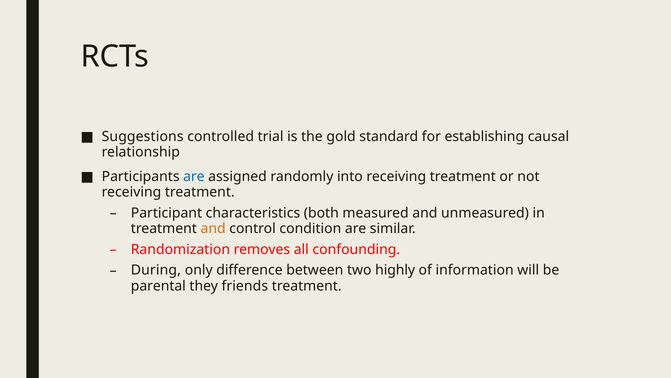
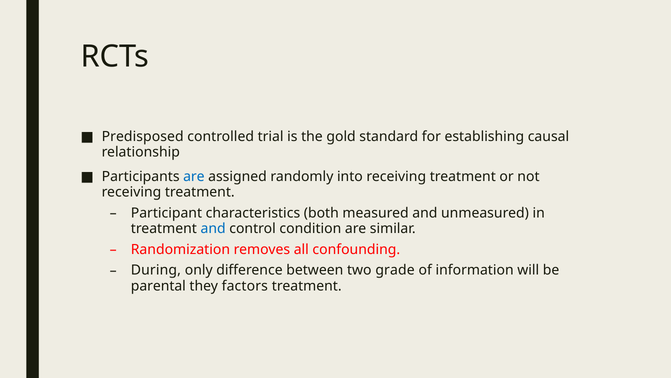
Suggestions: Suggestions -> Predisposed
and at (213, 228) colour: orange -> blue
highly: highly -> grade
friends: friends -> factors
